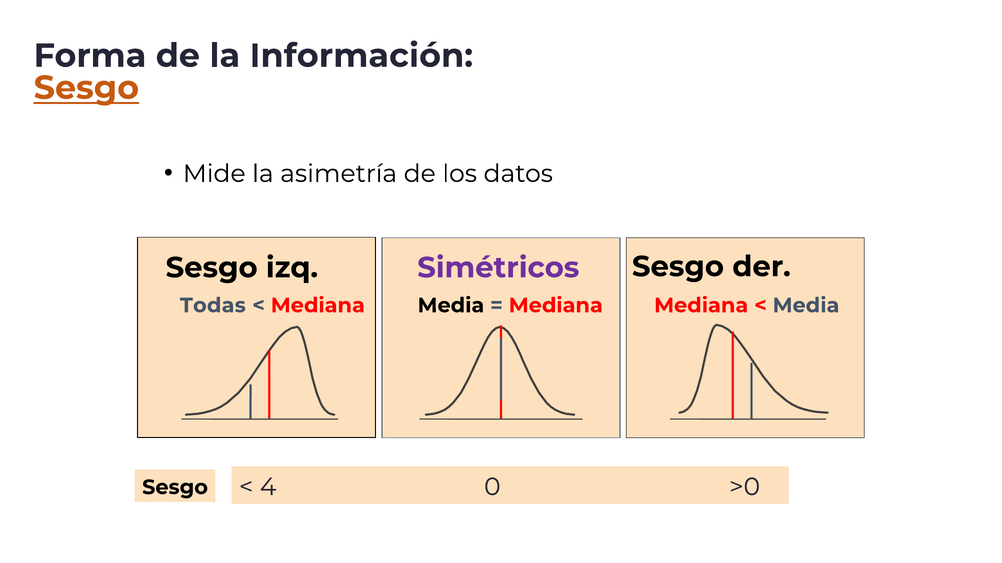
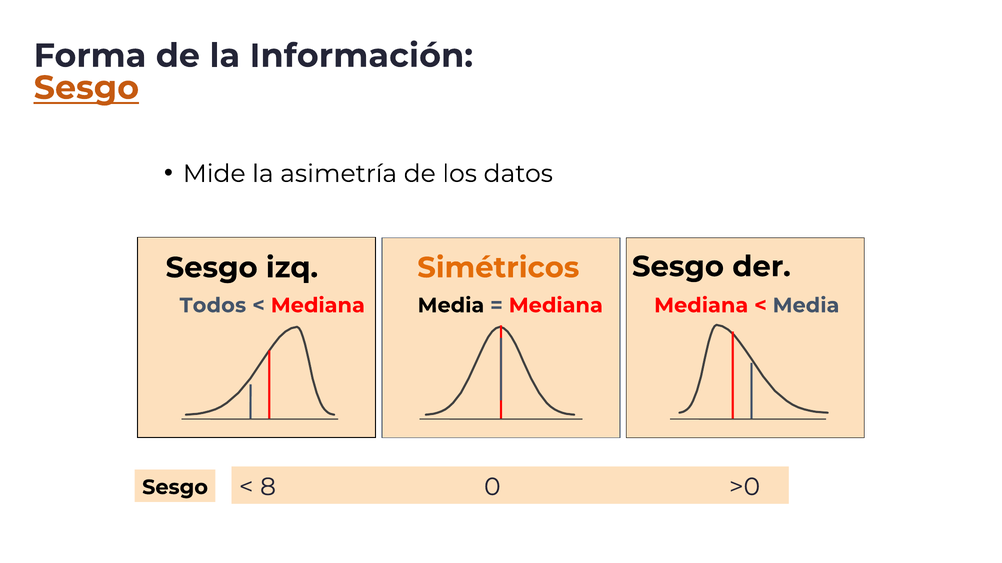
Simétricos colour: purple -> orange
Todas: Todas -> Todos
4: 4 -> 8
